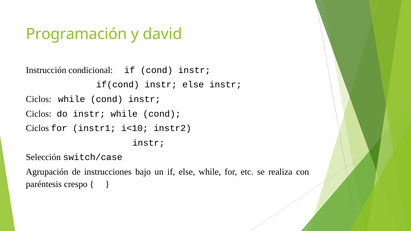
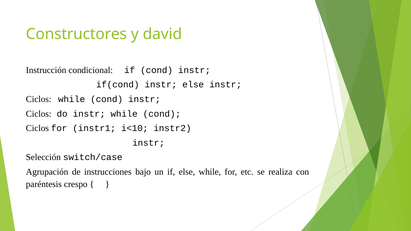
Programación: Programación -> Constructores
